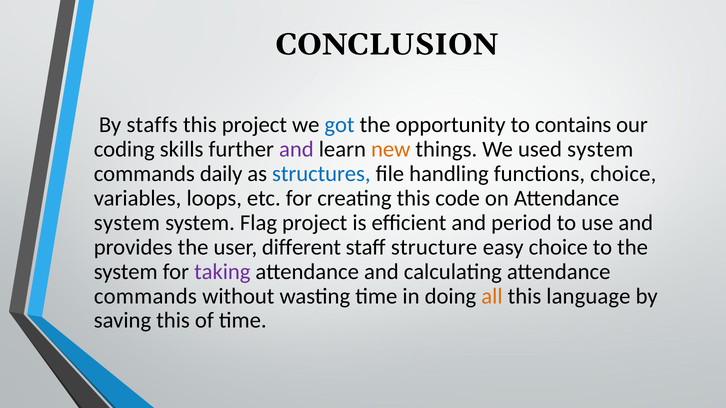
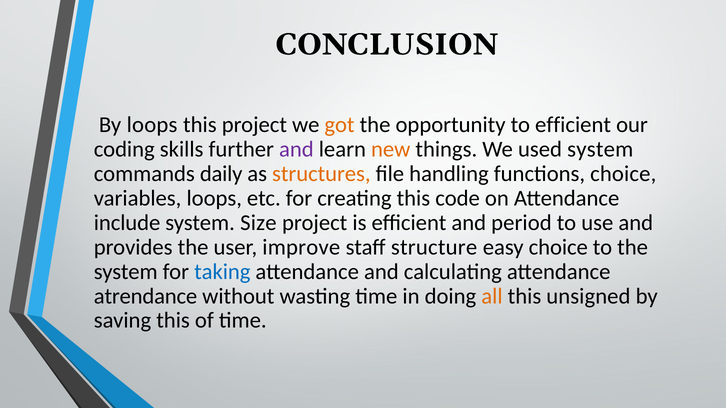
By staffs: staffs -> loops
got colour: blue -> orange
to contains: contains -> efficient
structures colour: blue -> orange
system at (127, 223): system -> include
Flag: Flag -> Size
different: different -> improve
taking colour: purple -> blue
commands at (145, 296): commands -> atrendance
language: language -> unsigned
